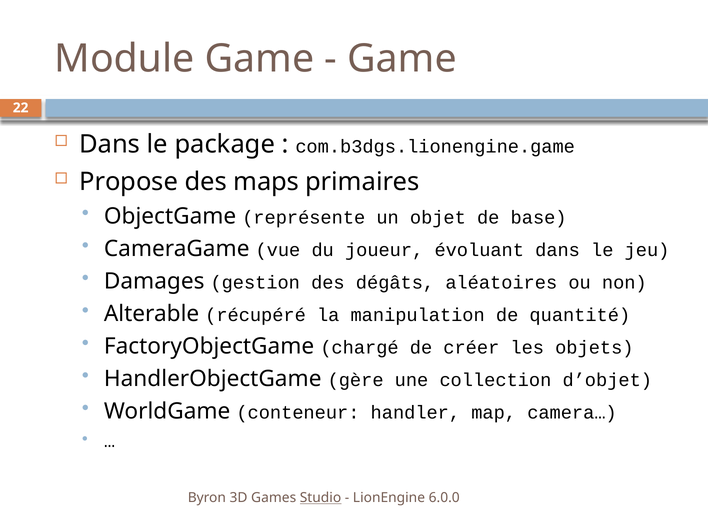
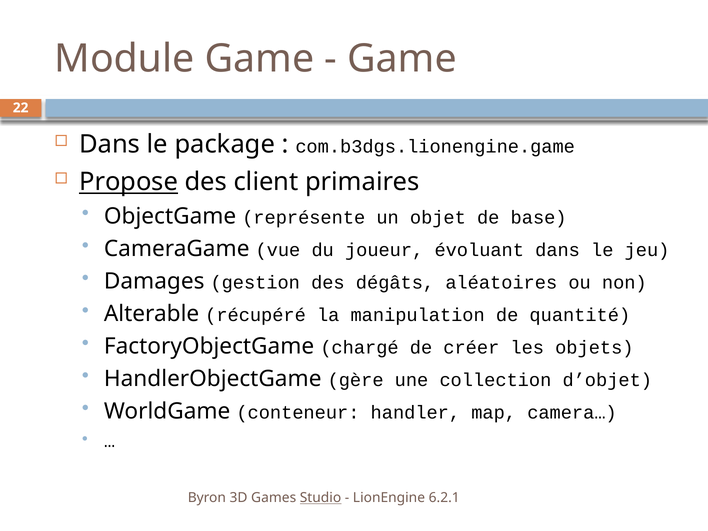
Propose underline: none -> present
maps: maps -> client
6.0.0: 6.0.0 -> 6.2.1
